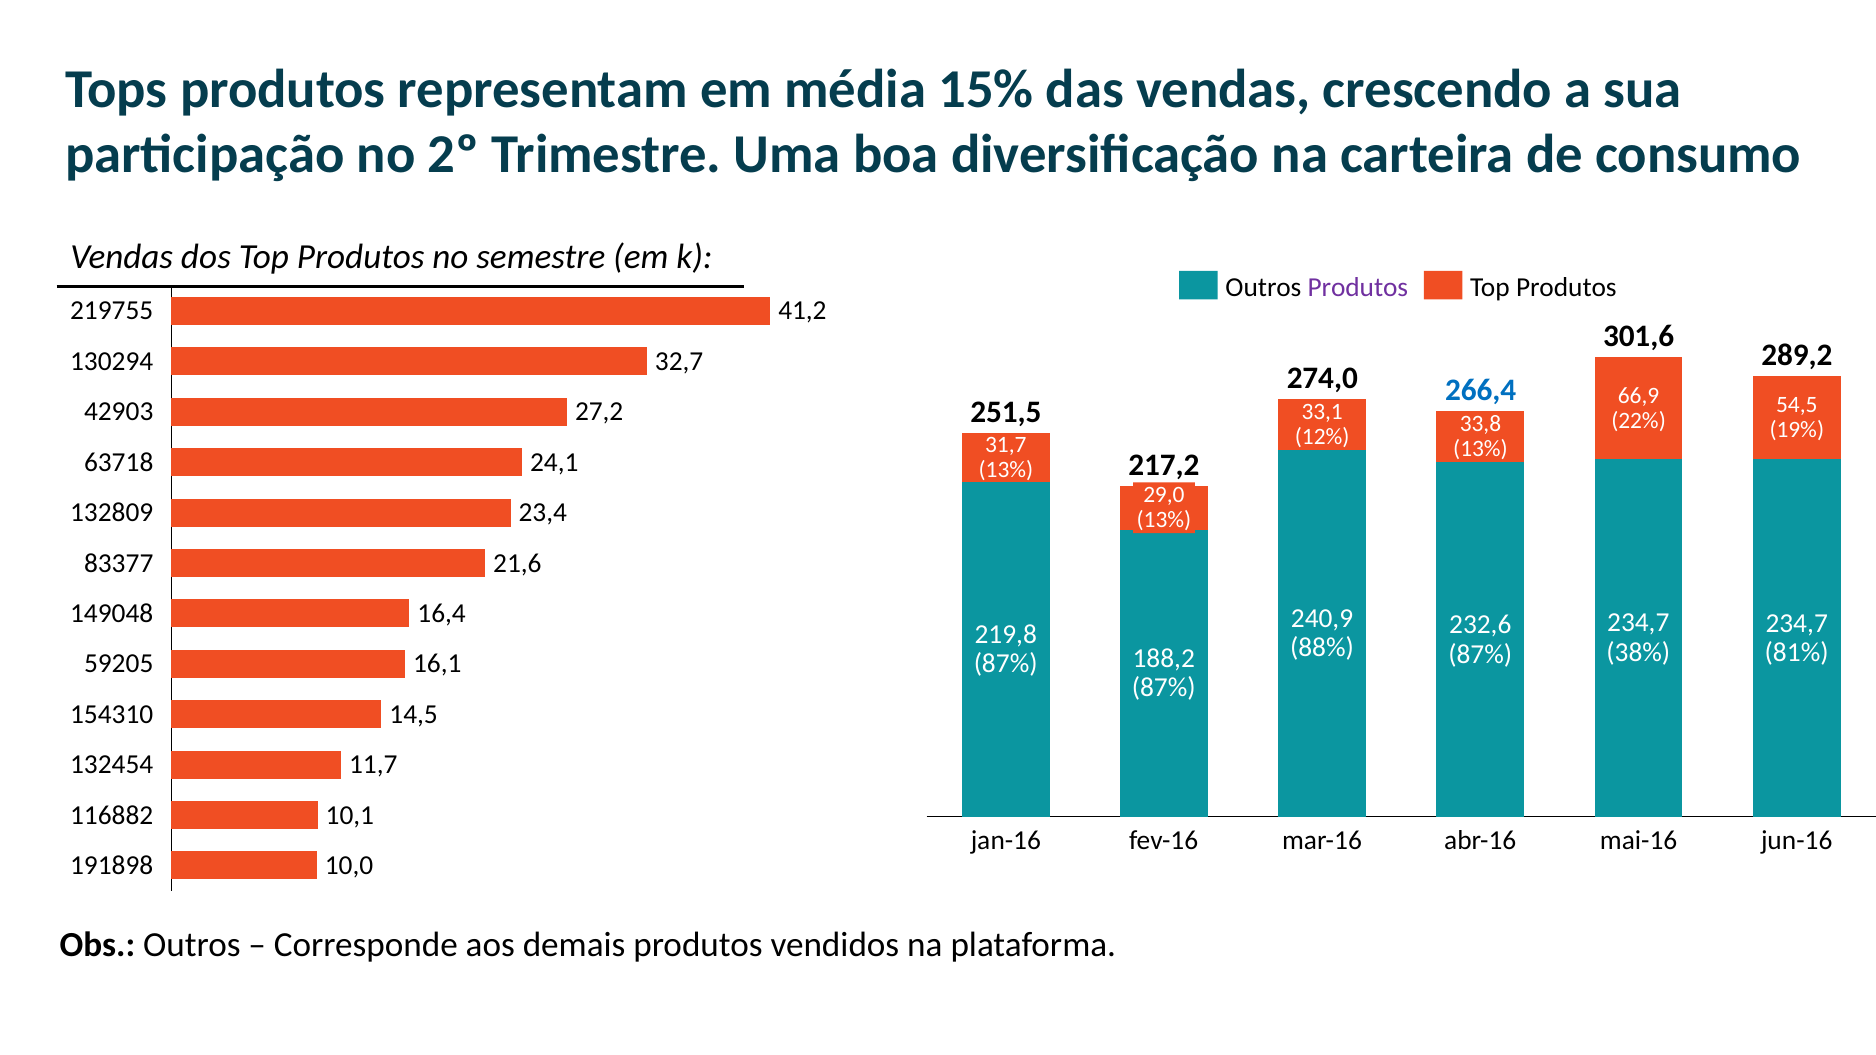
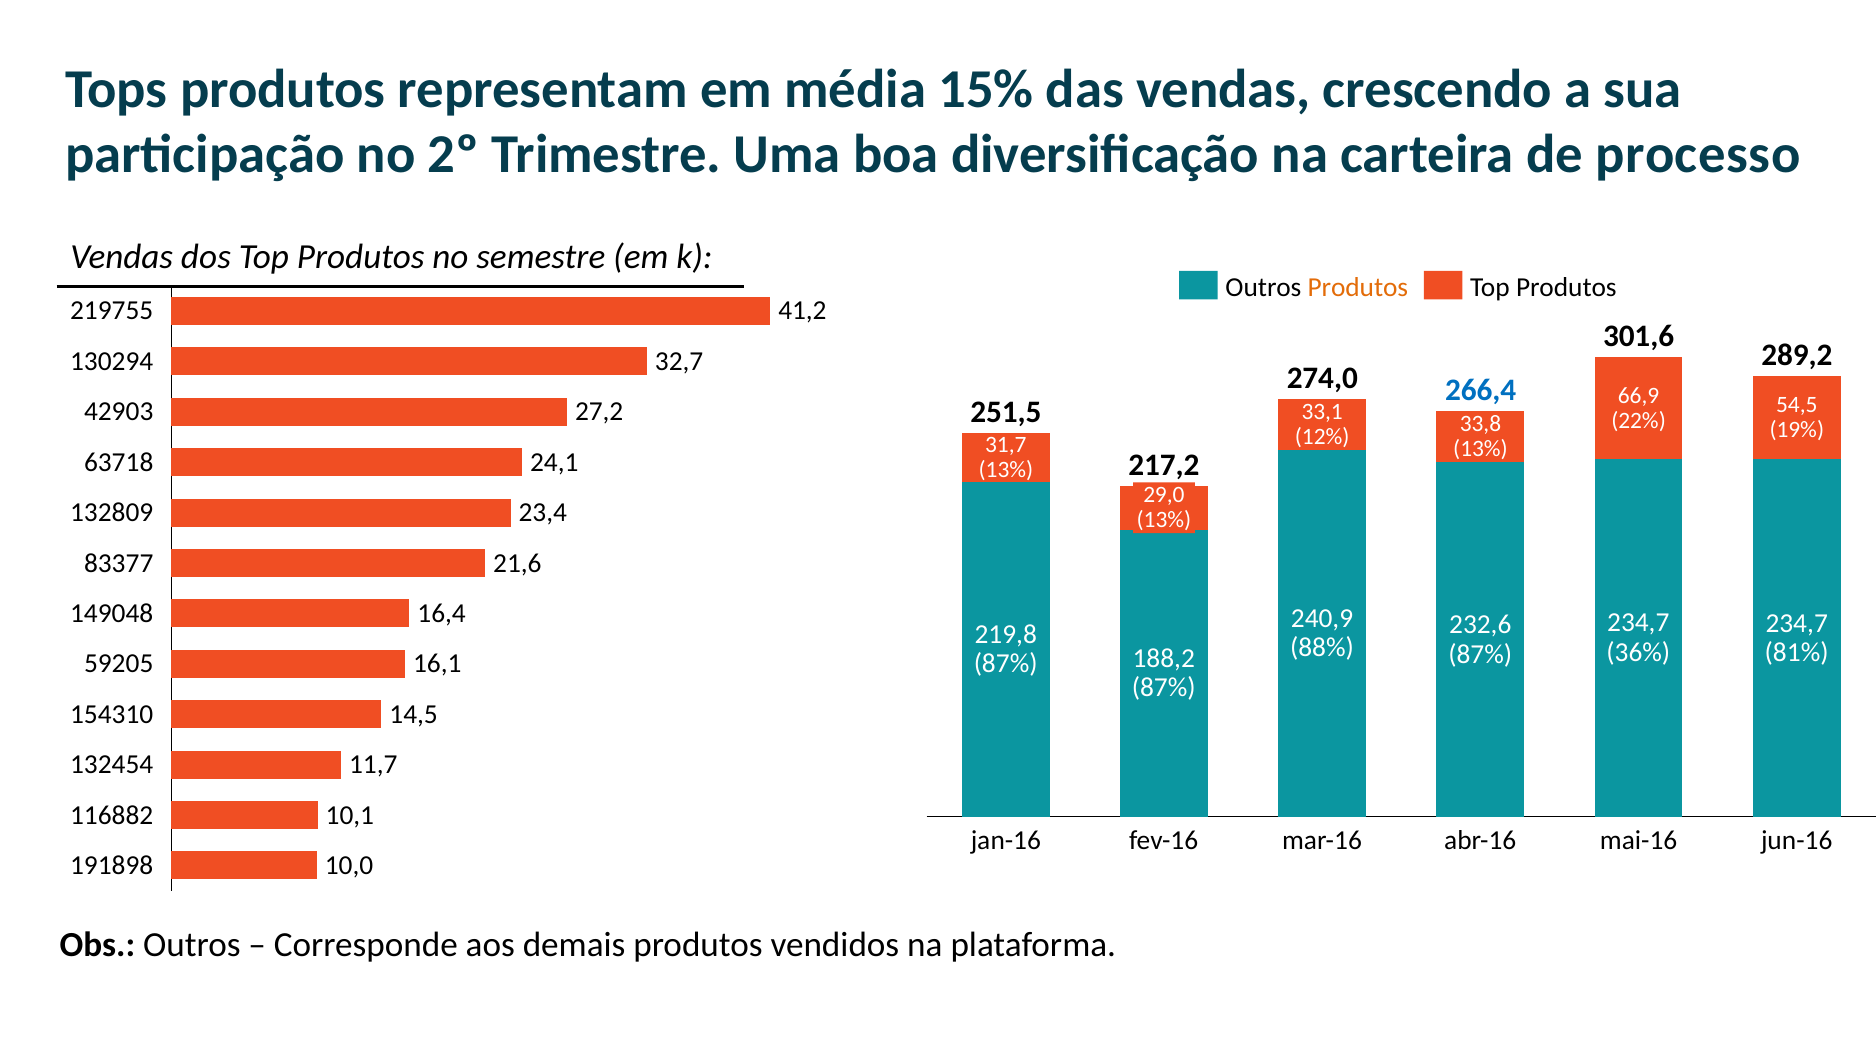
consumo: consumo -> processo
Produtos at (1358, 287) colour: purple -> orange
38%: 38% -> 36%
